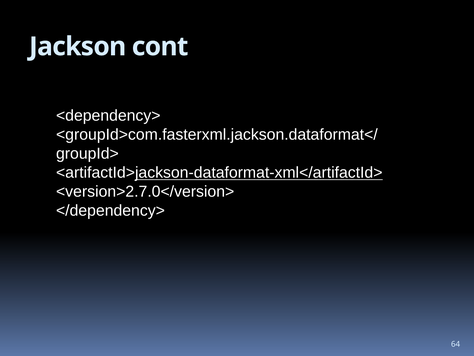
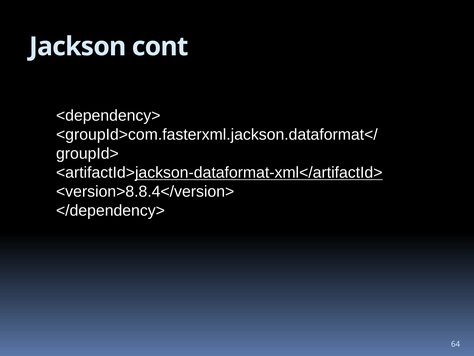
<version>2.7.0</version>: <version>2.7.0</version> -> <version>8.8.4</version>
